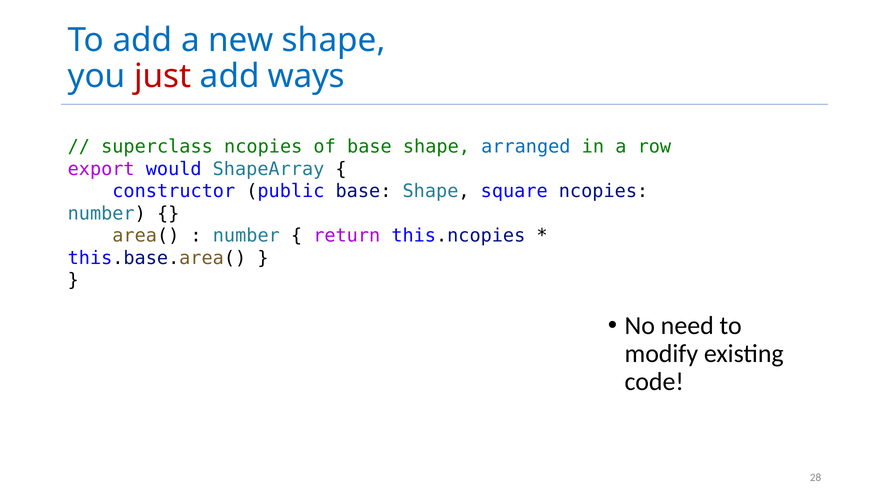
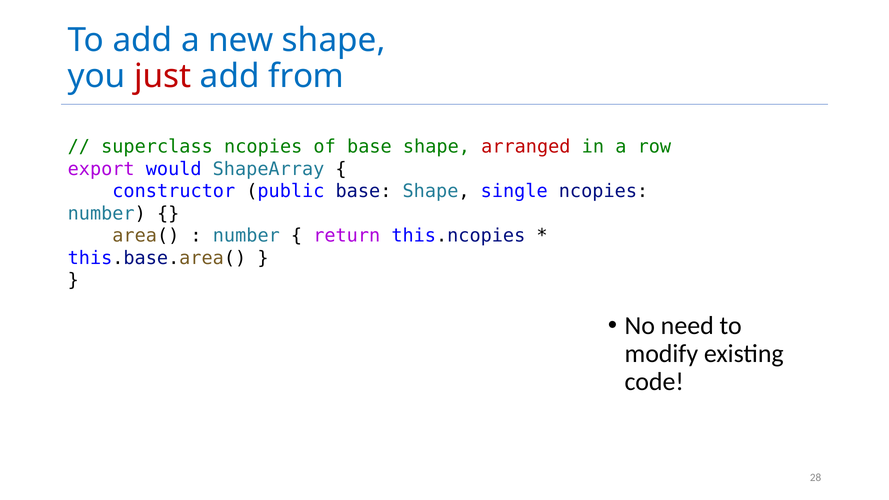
ways: ways -> from
arranged colour: blue -> red
square: square -> single
